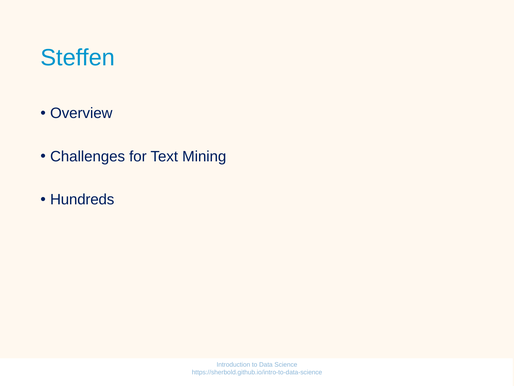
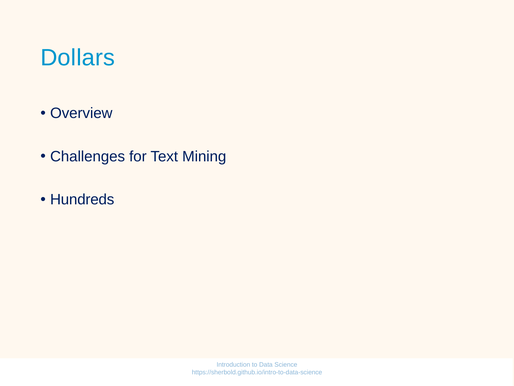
Steffen: Steffen -> Dollars
